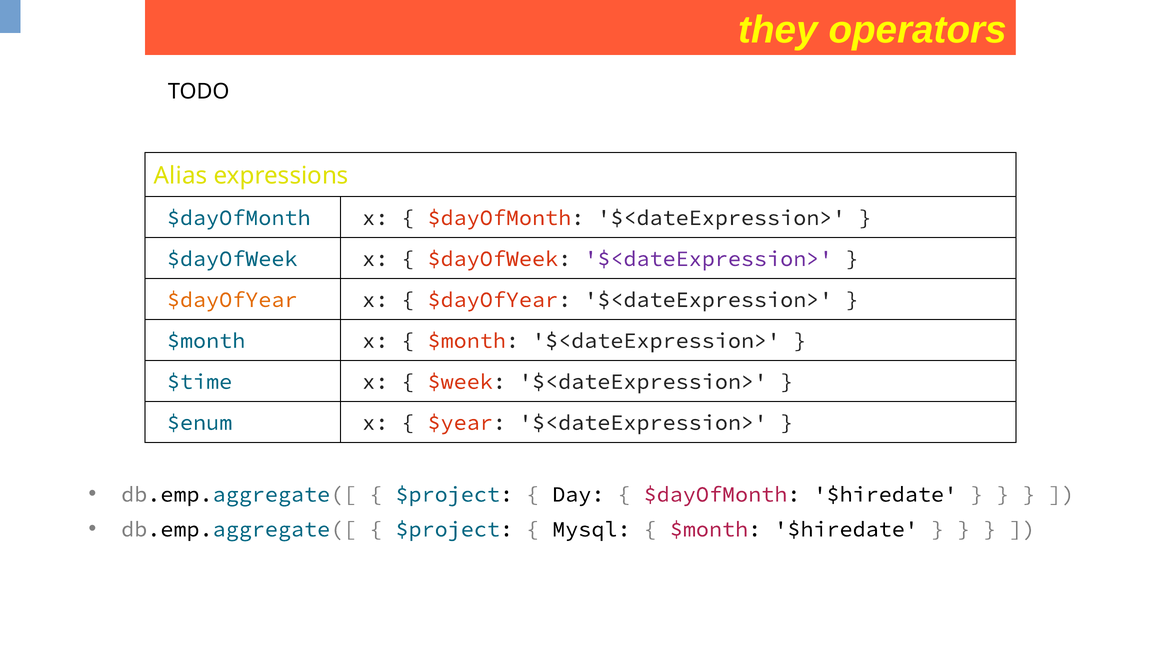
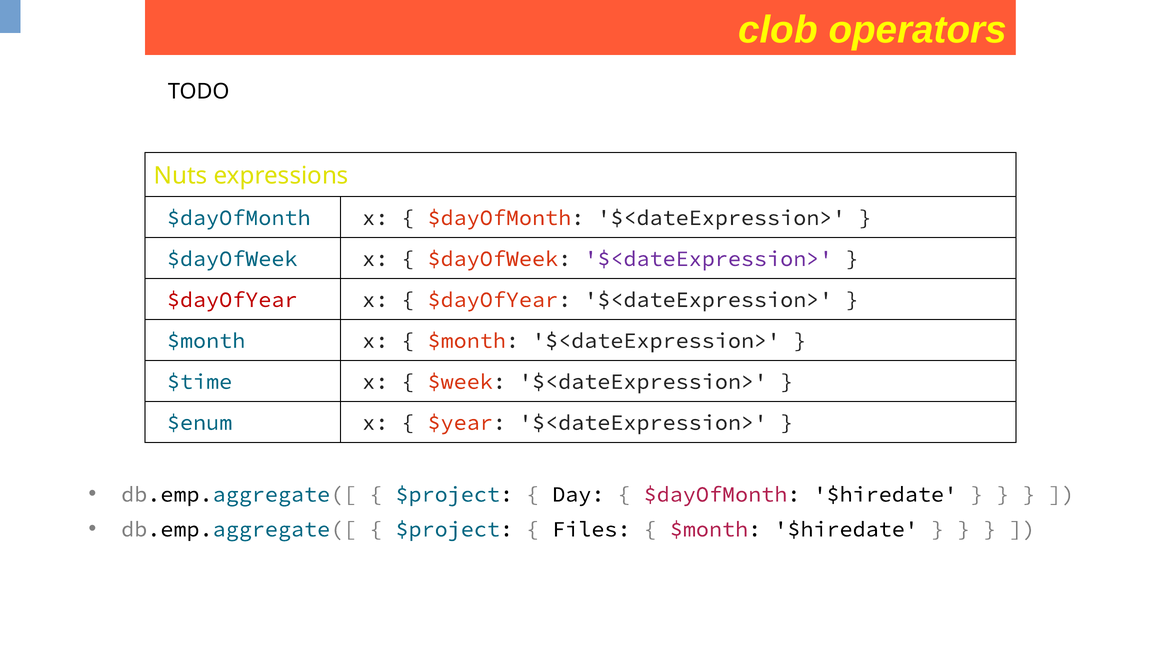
they: they -> clob
Alias: Alias -> Nuts
$dayOfYear at (232, 300) colour: orange -> red
Mysql: Mysql -> Files
